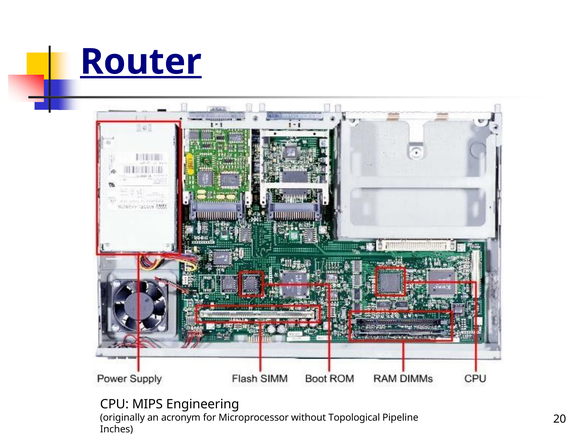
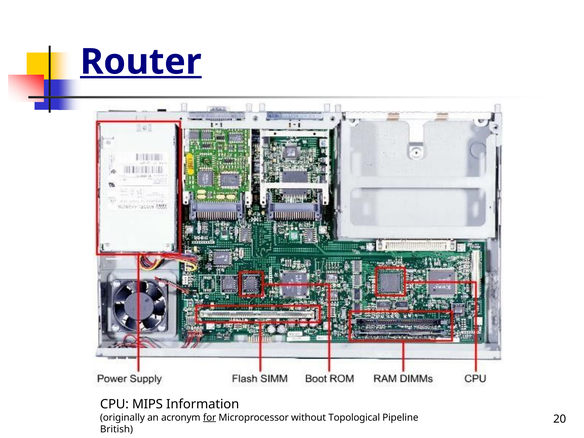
Engineering: Engineering -> Information
for underline: none -> present
Inches: Inches -> British
